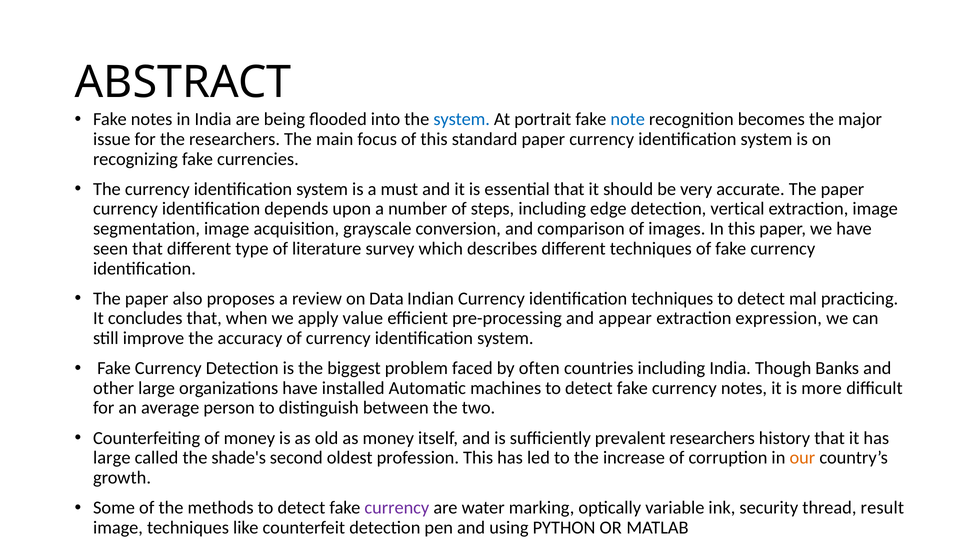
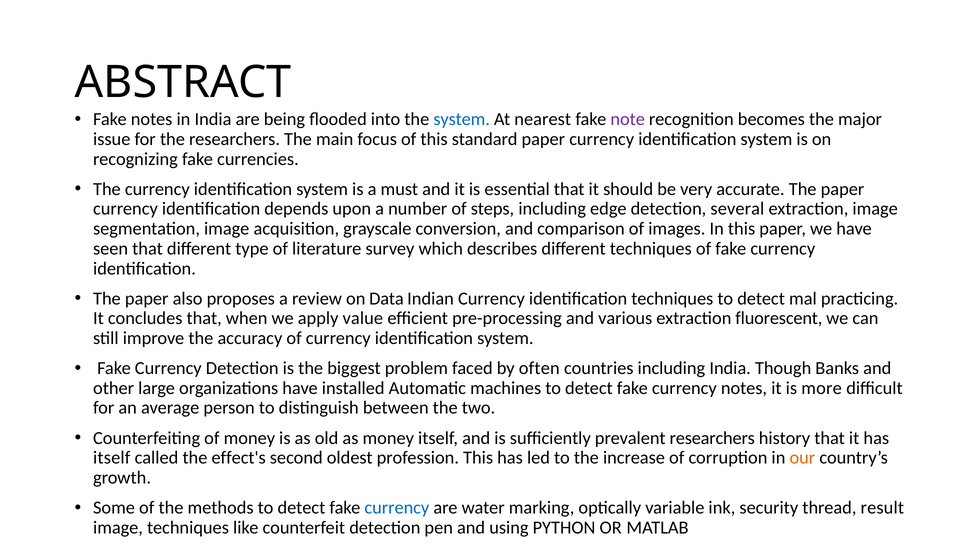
portrait: portrait -> nearest
note colour: blue -> purple
vertical: vertical -> several
appear: appear -> various
expression: expression -> fluorescent
large at (112, 458): large -> itself
shade's: shade's -> effect's
currency at (397, 508) colour: purple -> blue
